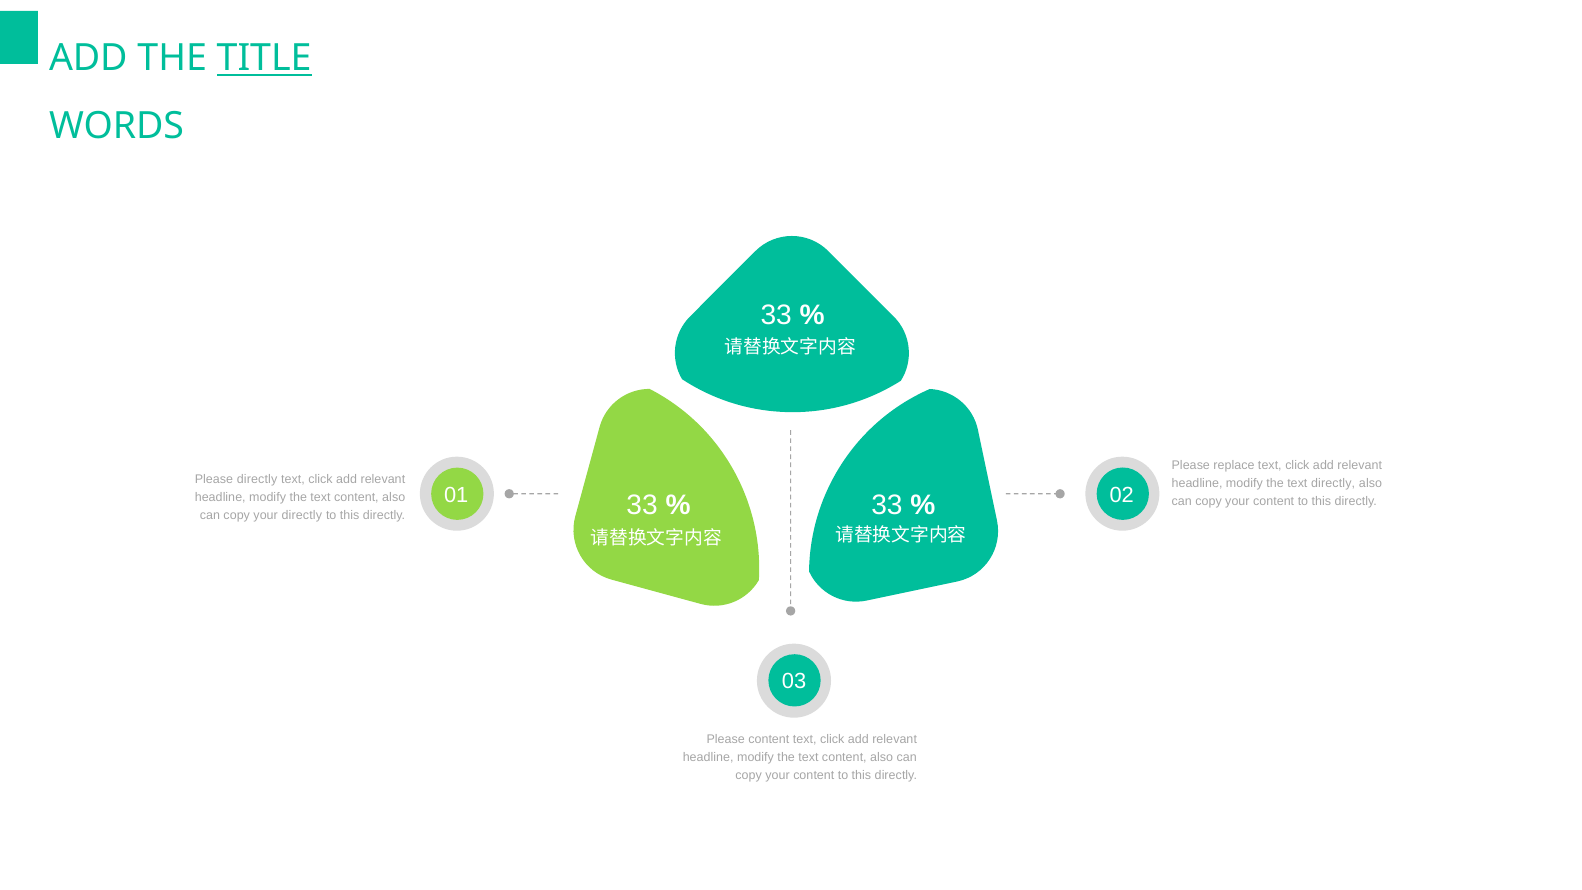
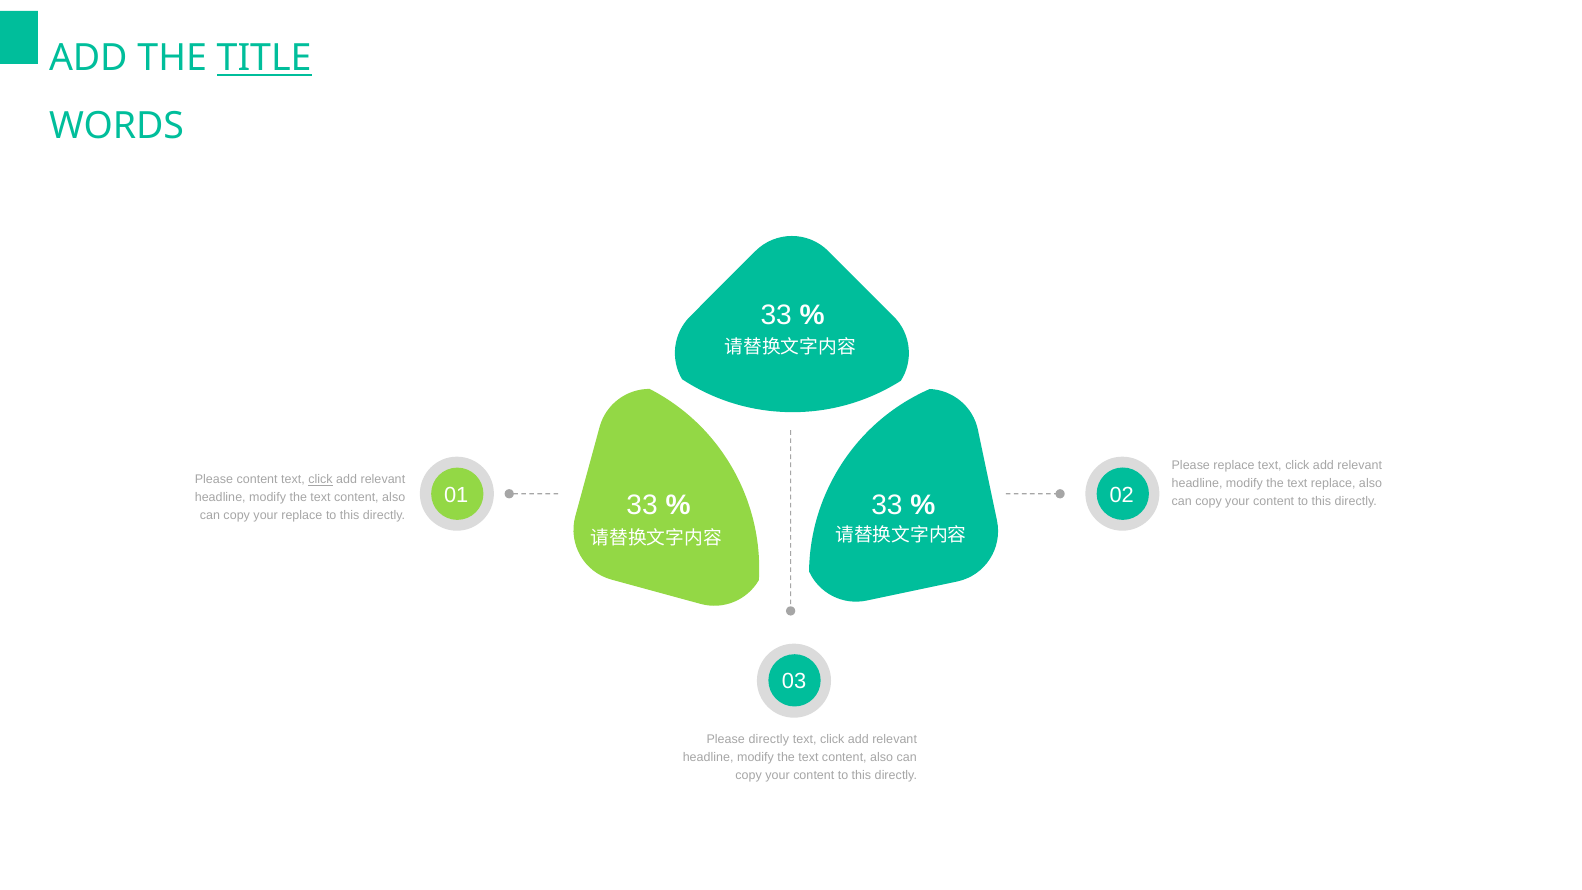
Please directly: directly -> content
click at (321, 480) underline: none -> present
text directly: directly -> replace
your directly: directly -> replace
Please content: content -> directly
